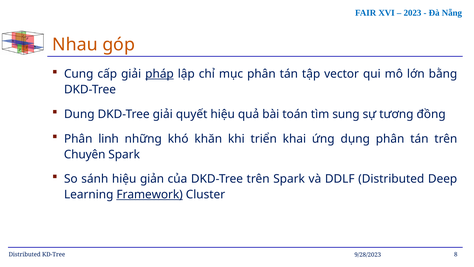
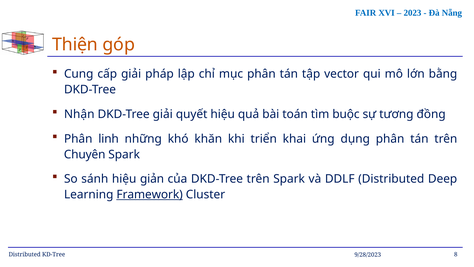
Nhau: Nhau -> Thiện
pháp underline: present -> none
Dung: Dung -> Nhận
sung: sung -> buộc
